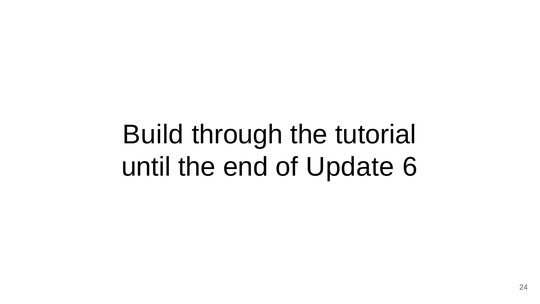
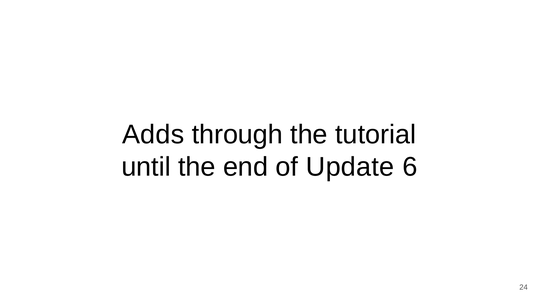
Build: Build -> Adds
